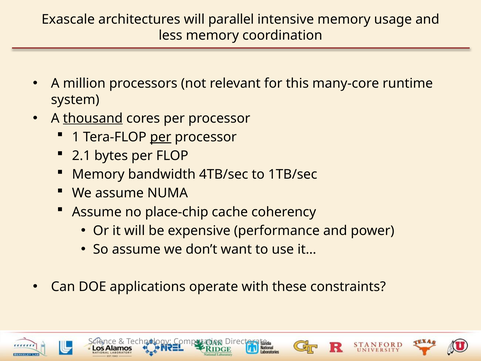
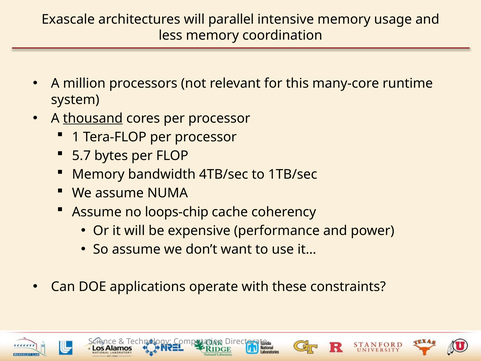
per at (161, 137) underline: present -> none
2.1: 2.1 -> 5.7
place-chip: place-chip -> loops-chip
